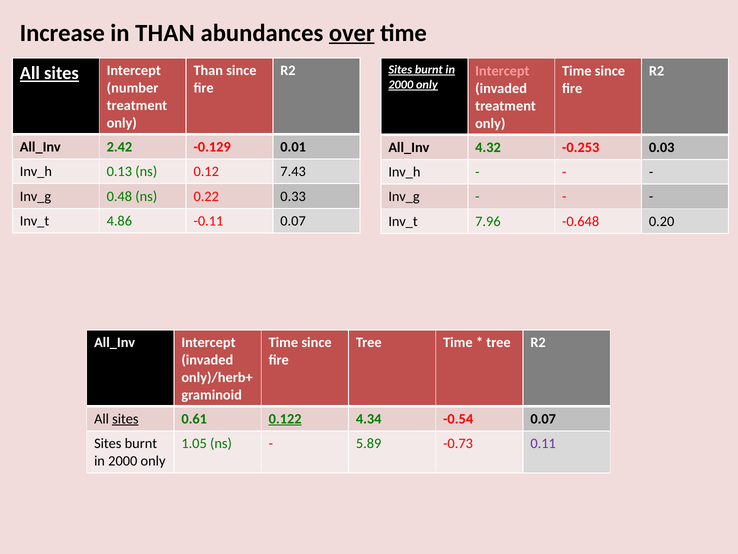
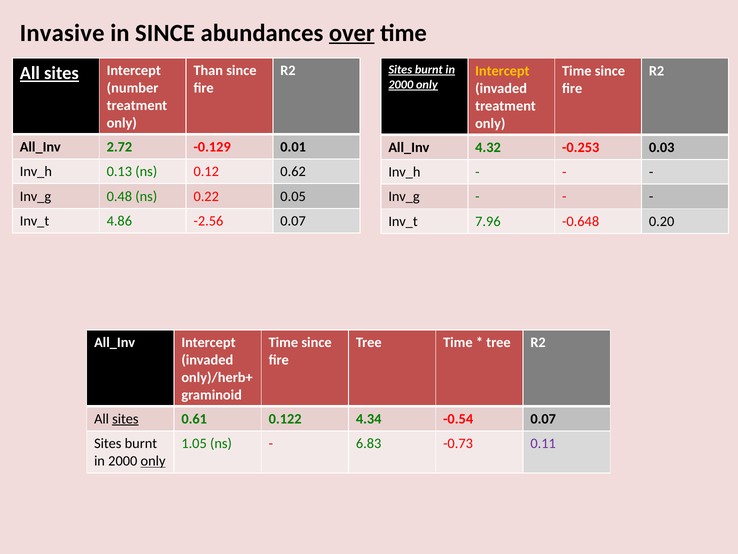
Increase: Increase -> Invasive
in THAN: THAN -> SINCE
Intercept at (502, 71) colour: pink -> yellow
2.42: 2.42 -> 2.72
7.43: 7.43 -> 0.62
0.33: 0.33 -> 0.05
-0.11: -0.11 -> -2.56
0.122 underline: present -> none
5.89: 5.89 -> 6.83
only at (153, 461) underline: none -> present
